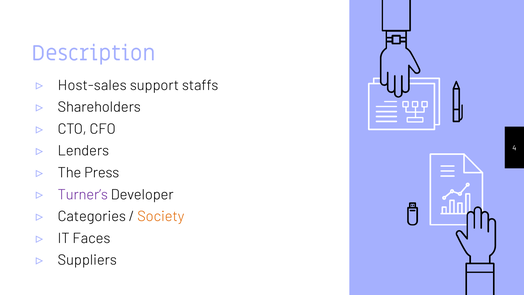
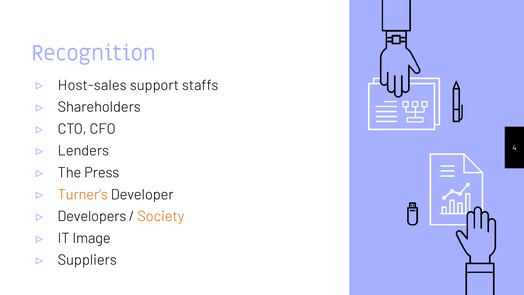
Description: Description -> Recognition
Turner’s colour: purple -> orange
Categories: Categories -> Developers
Faces: Faces -> Image
